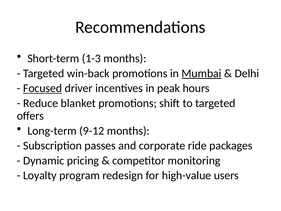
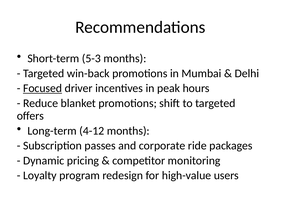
1-3: 1-3 -> 5-3
Mumbai underline: present -> none
9-12: 9-12 -> 4-12
